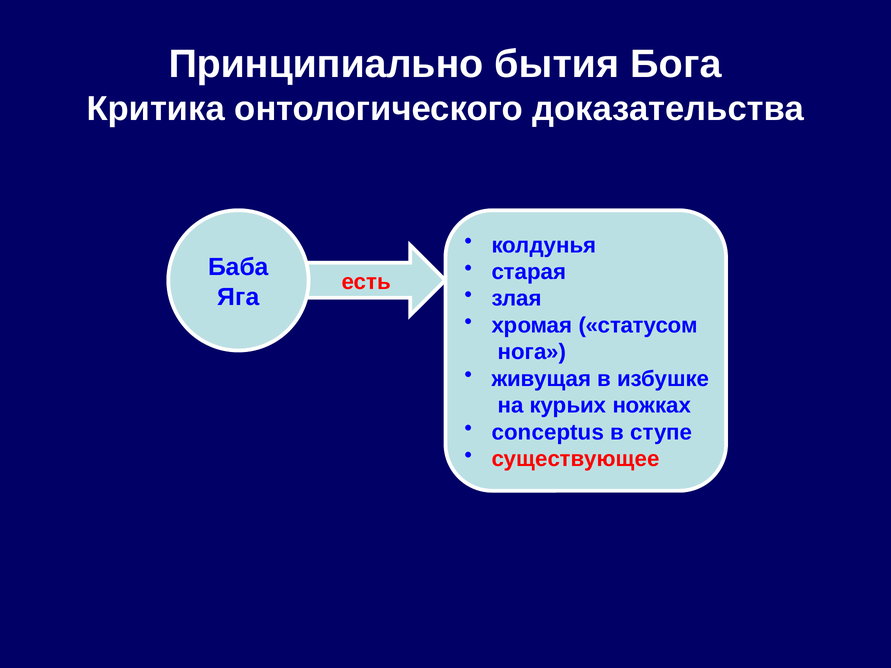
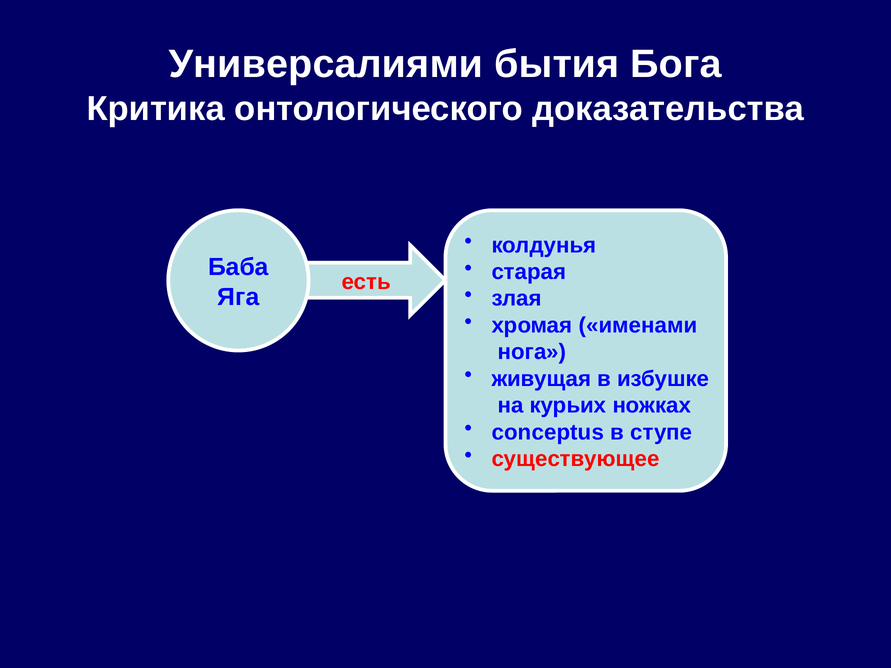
Принципиально: Принципиально -> Универсалиями
статусом: статусом -> именами
